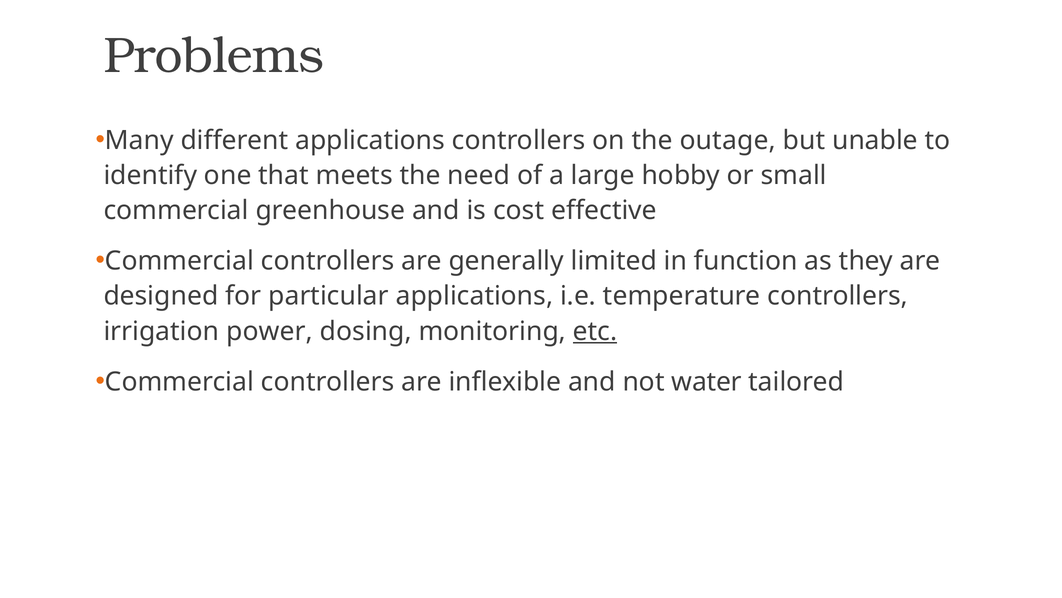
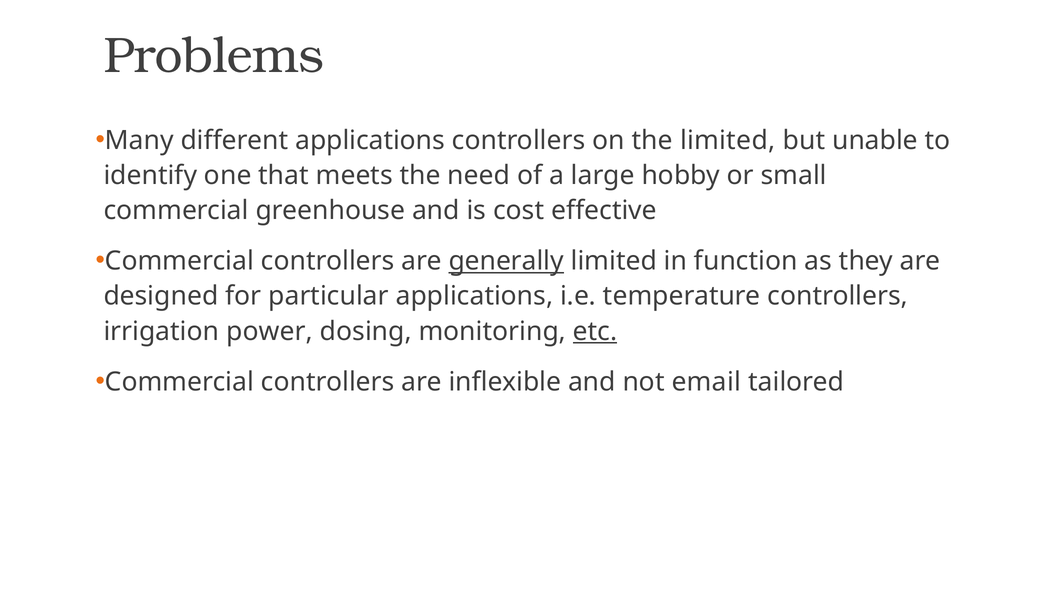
the outage: outage -> limited
generally underline: none -> present
water: water -> email
